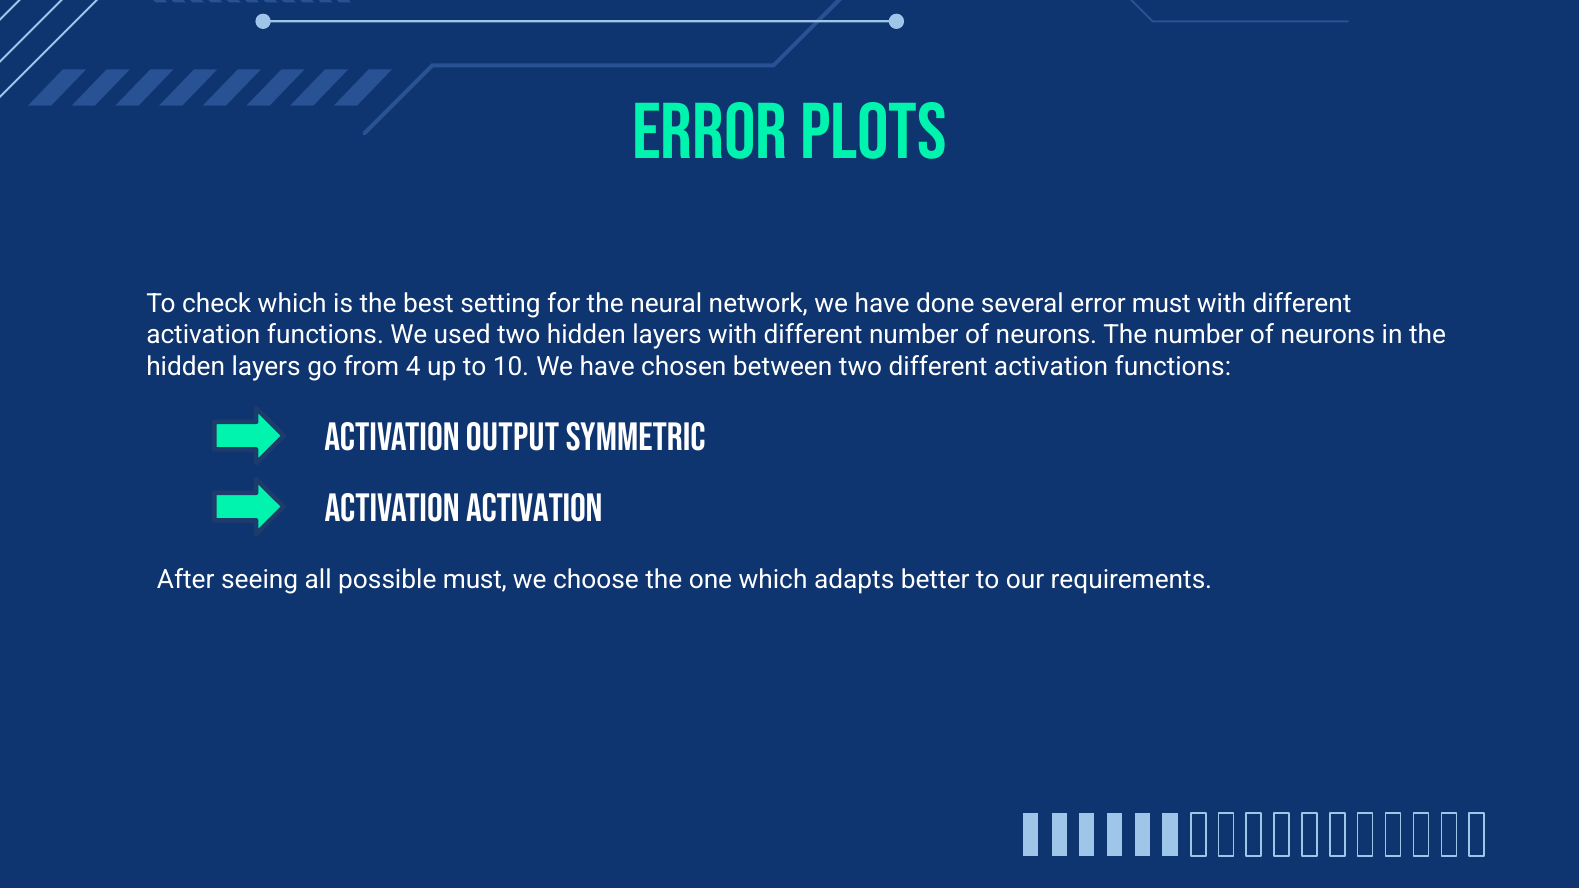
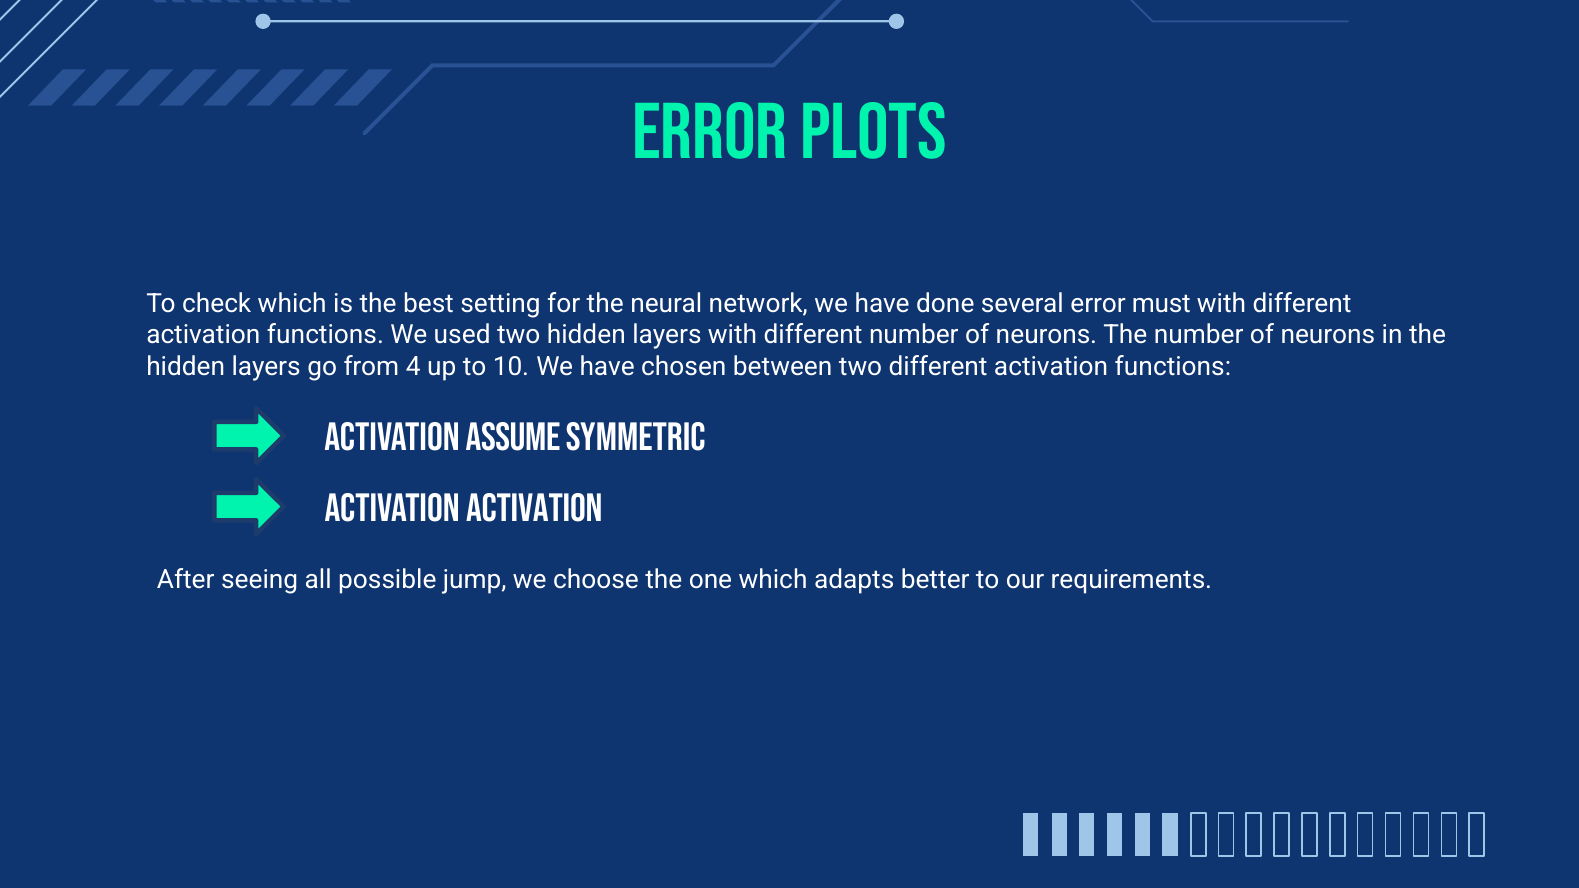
OUTPUT: OUTPUT -> ASSUME
possible must: must -> jump
